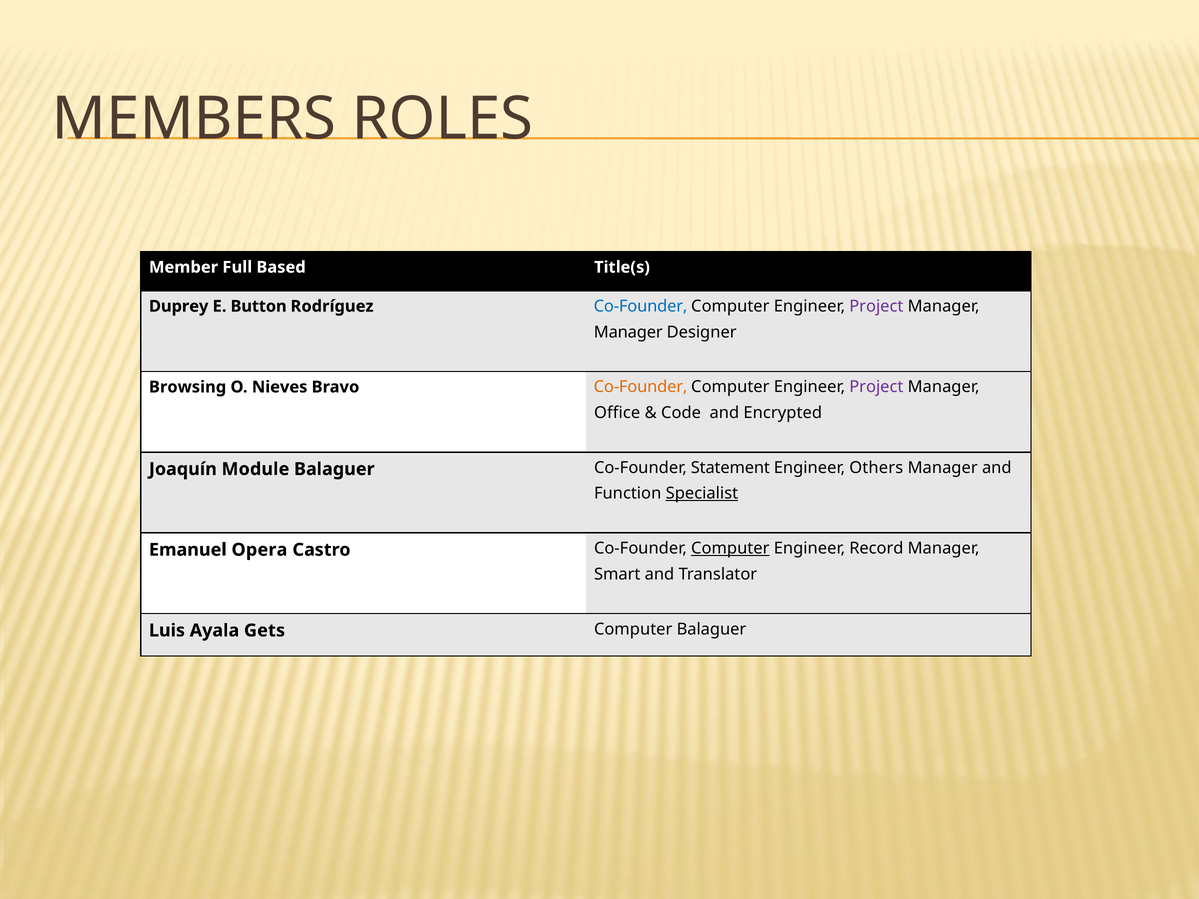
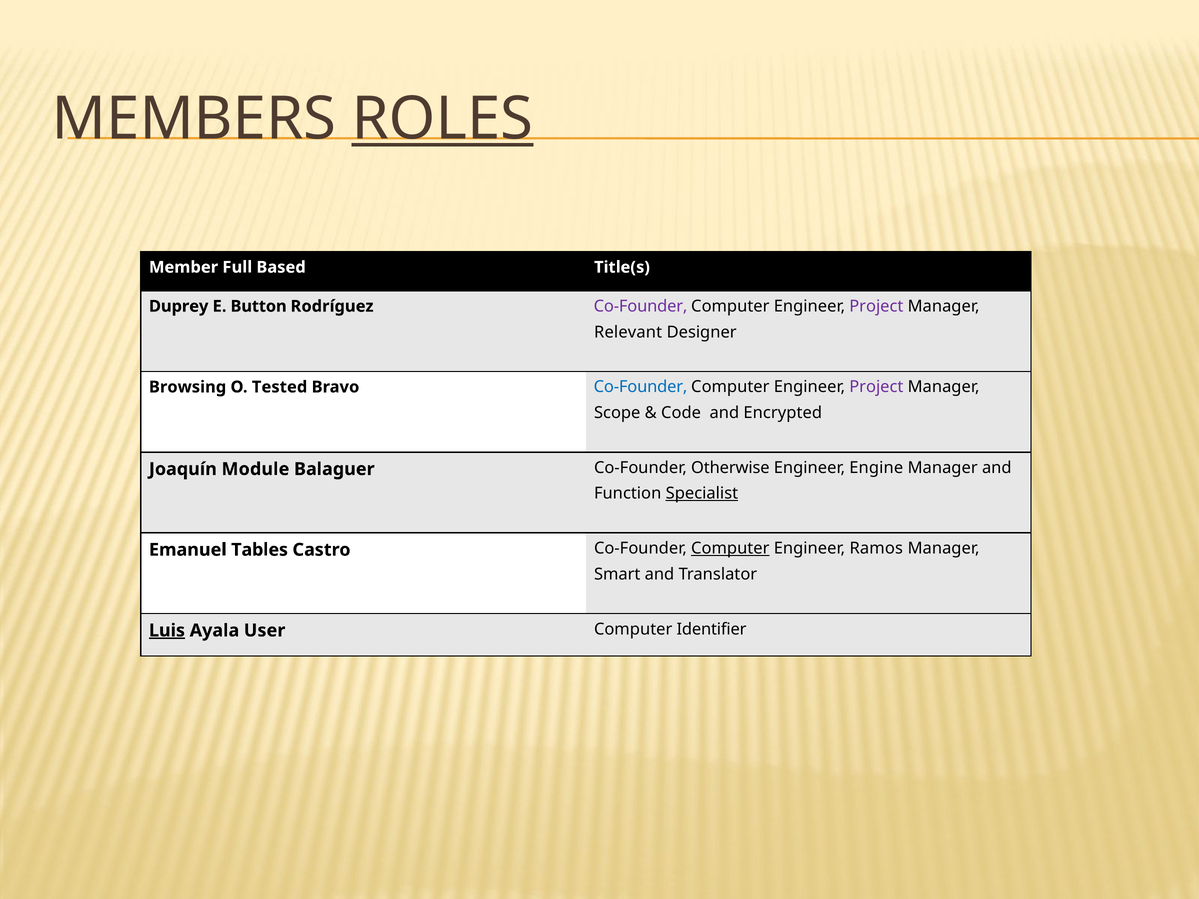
ROLES underline: none -> present
Co-Founder at (641, 306) colour: blue -> purple
Manager at (628, 332): Manager -> Relevant
Nieves: Nieves -> Tested
Co-Founder at (641, 387) colour: orange -> blue
Office: Office -> Scope
Statement: Statement -> Otherwise
Others: Others -> Engine
Opera: Opera -> Tables
Record: Record -> Ramos
Luis underline: none -> present
Gets: Gets -> User
Computer Balaguer: Balaguer -> Identifier
